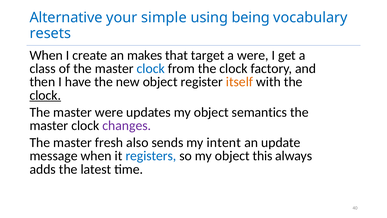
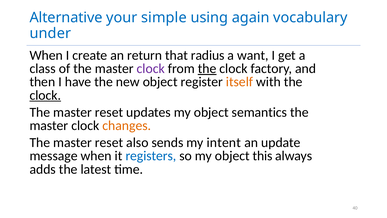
being: being -> again
resets: resets -> under
makes: makes -> return
target: target -> radius
a were: were -> want
clock at (151, 69) colour: blue -> purple
the at (207, 69) underline: none -> present
were at (109, 112): were -> reset
changes colour: purple -> orange
fresh at (109, 142): fresh -> reset
